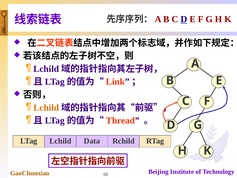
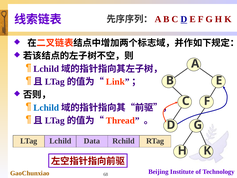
Lchild at (46, 107) colour: orange -> blue
